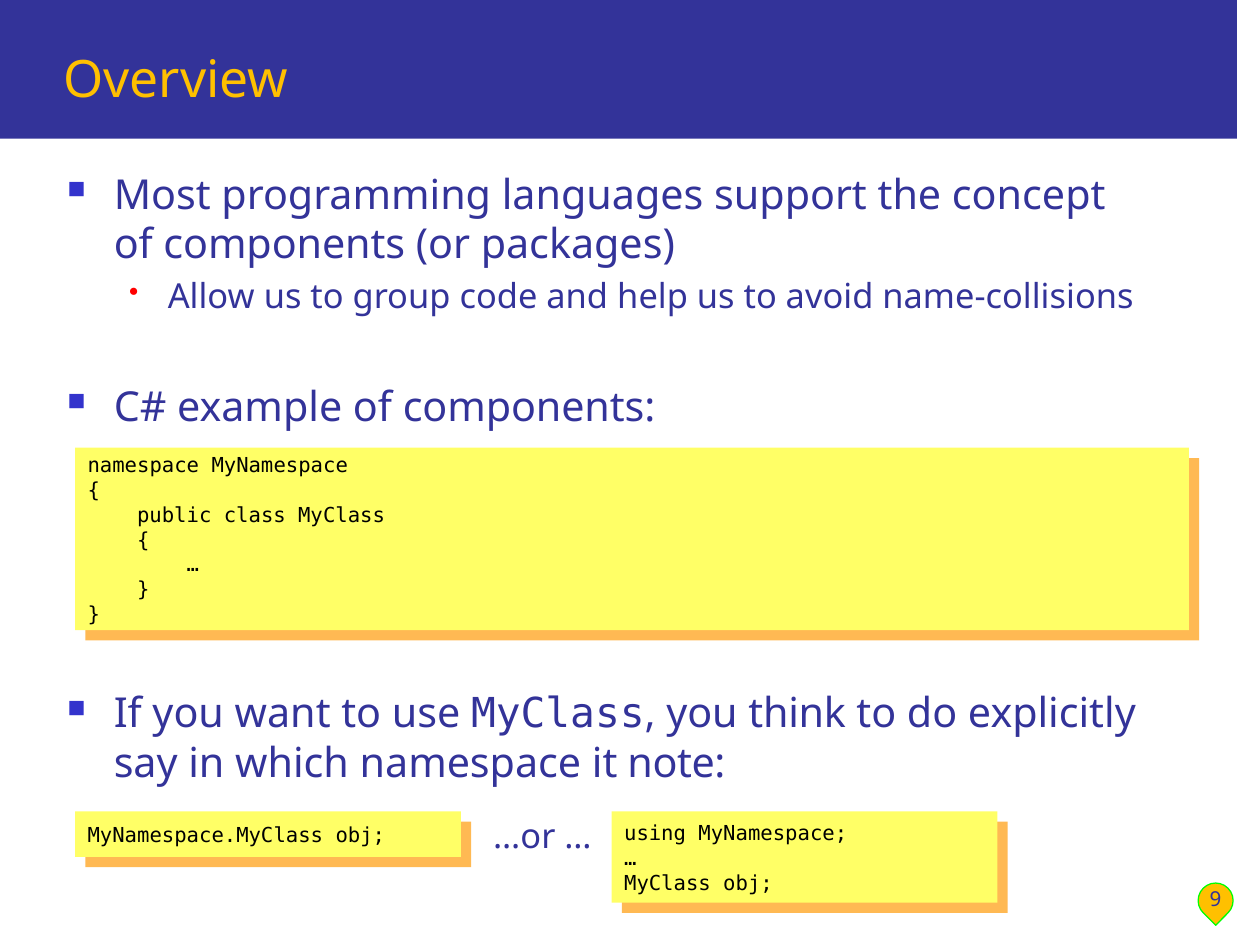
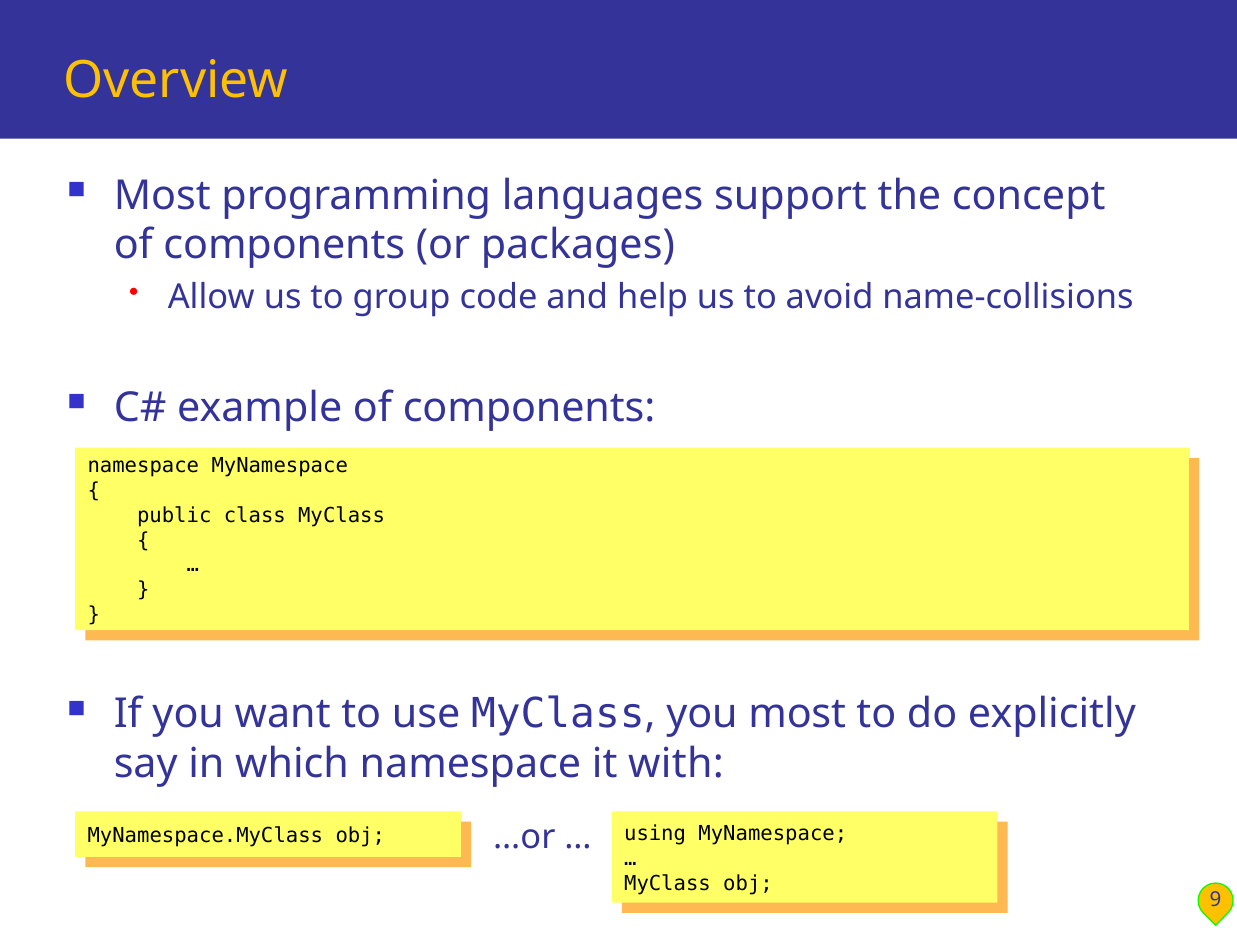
you think: think -> most
note: note -> with
